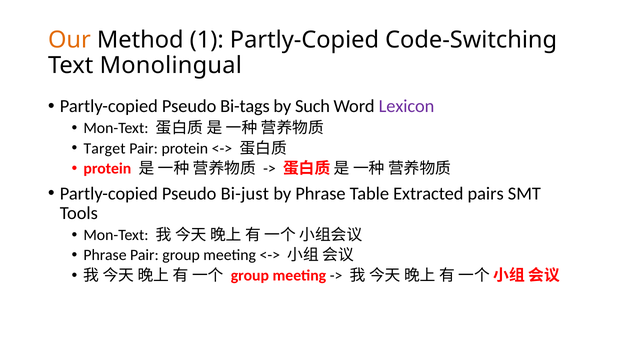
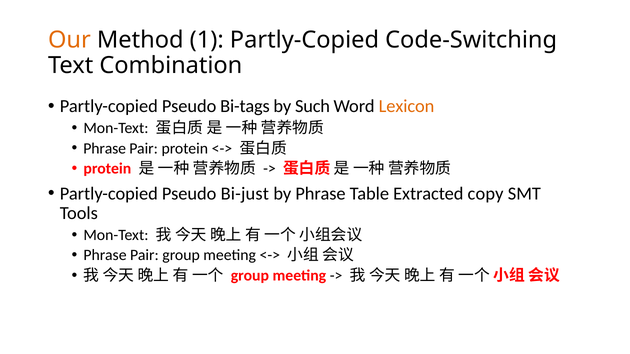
Monolingual: Monolingual -> Combination
Lexicon colour: purple -> orange
Target at (105, 148): Target -> Phrase
pairs: pairs -> copy
